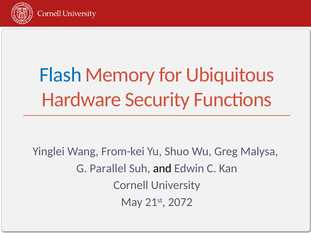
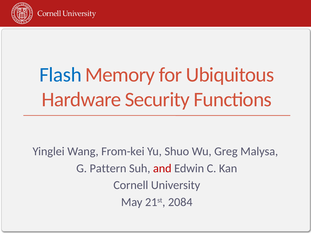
Parallel: Parallel -> Pattern
and colour: black -> red
2072: 2072 -> 2084
